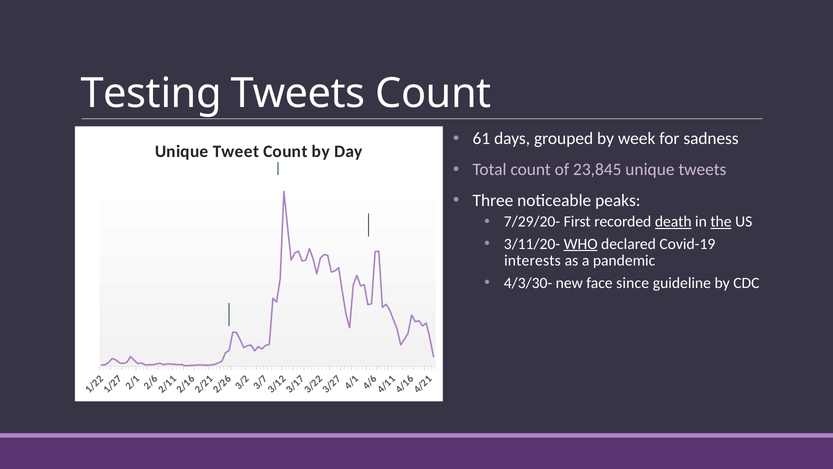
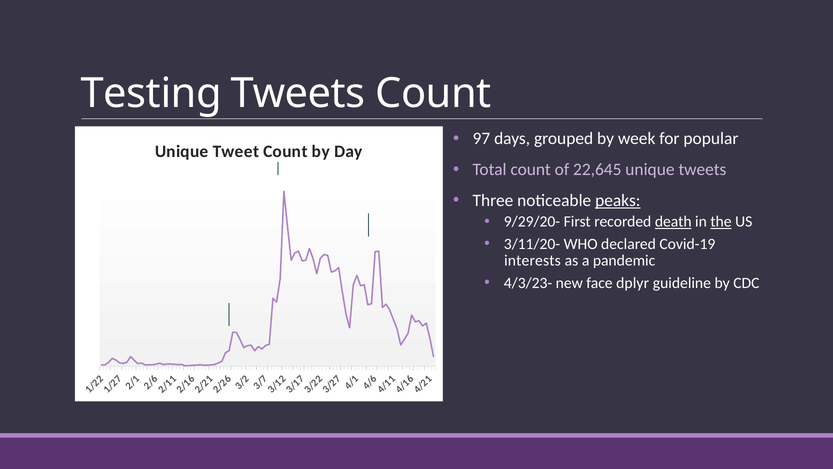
61: 61 -> 97
sadness: sadness -> popular
23,845: 23,845 -> 22,645
peaks underline: none -> present
7/29/20-: 7/29/20- -> 9/29/20-
WHO underline: present -> none
4/3/30-: 4/3/30- -> 4/3/23-
since: since -> dplyr
